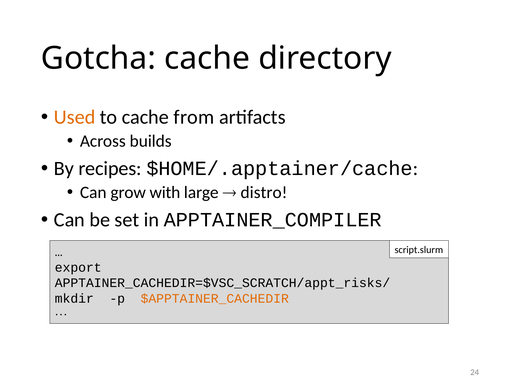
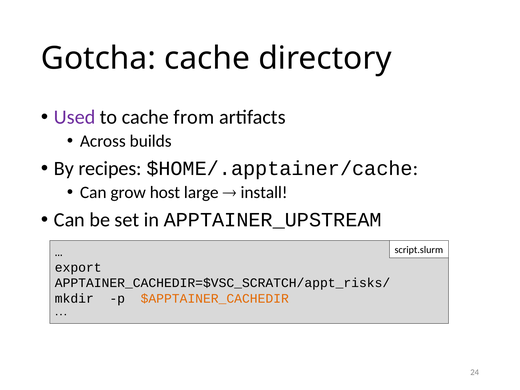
Used colour: orange -> purple
with: with -> host
distro: distro -> install
APPTAINER_COMPILER: APPTAINER_COMPILER -> APPTAINER_UPSTREAM
